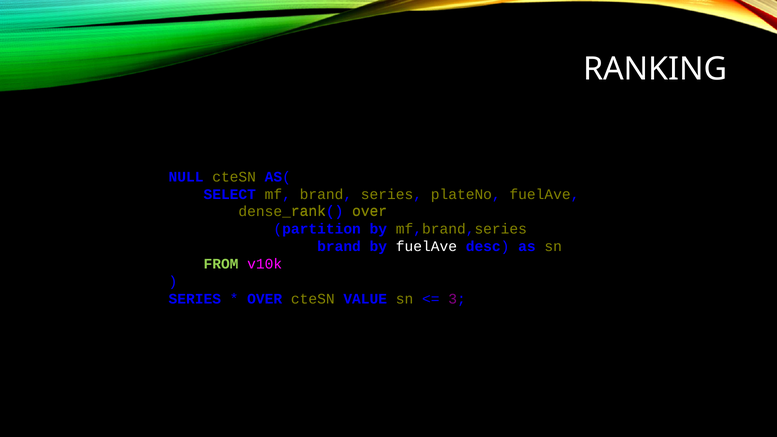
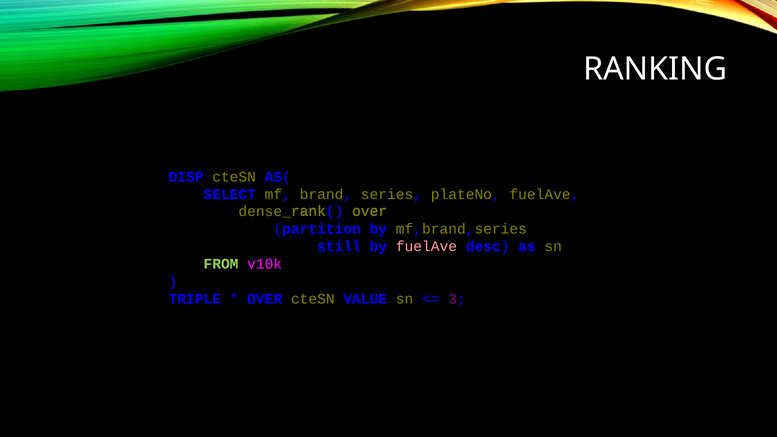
NULL: NULL -> DISP
brand at (339, 247): brand -> still
fuelAve at (426, 247) colour: white -> pink
SERIES at (195, 299): SERIES -> TRIPLE
